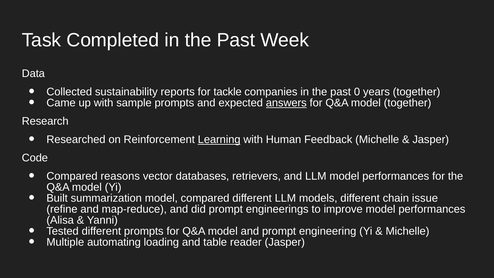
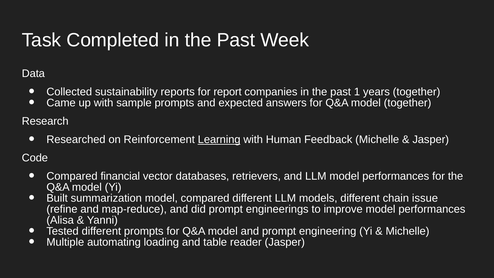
tackle: tackle -> report
0: 0 -> 1
answers underline: present -> none
reasons: reasons -> financial
